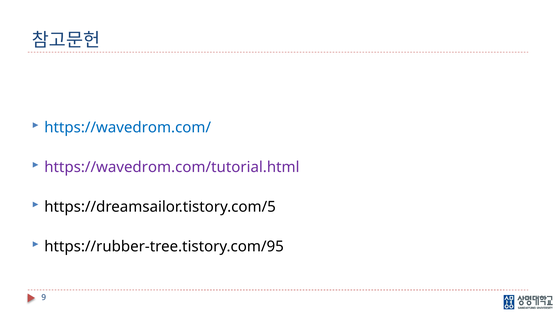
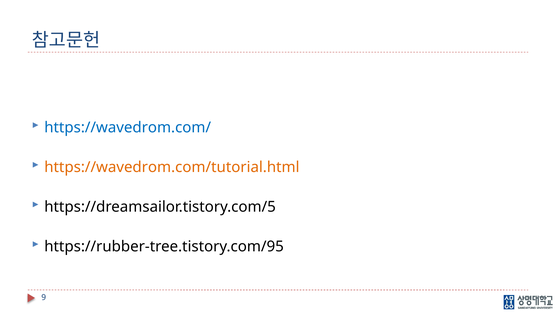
https://wavedrom.com/tutorial.html colour: purple -> orange
